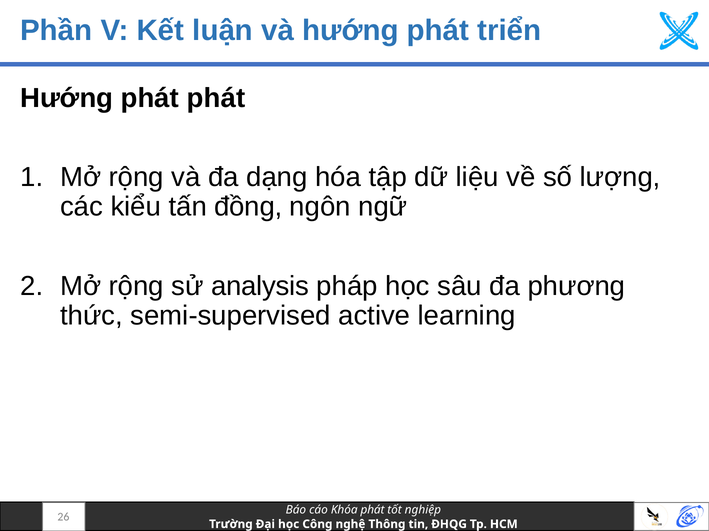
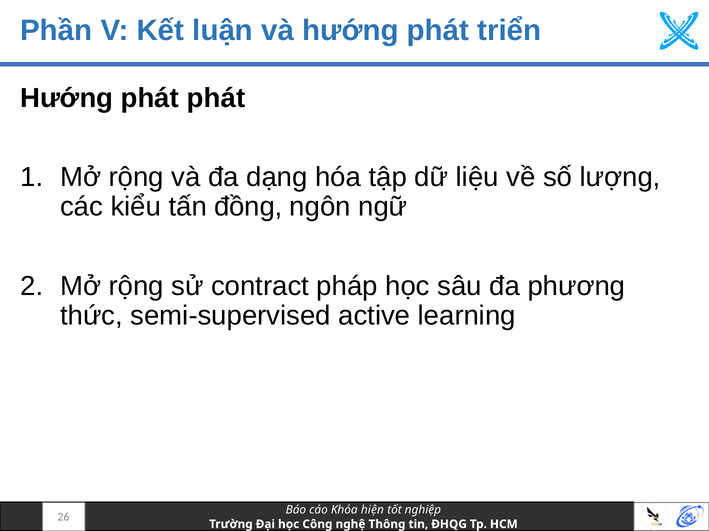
analysis: analysis -> contract
phát at (373, 511): phát -> hiện
